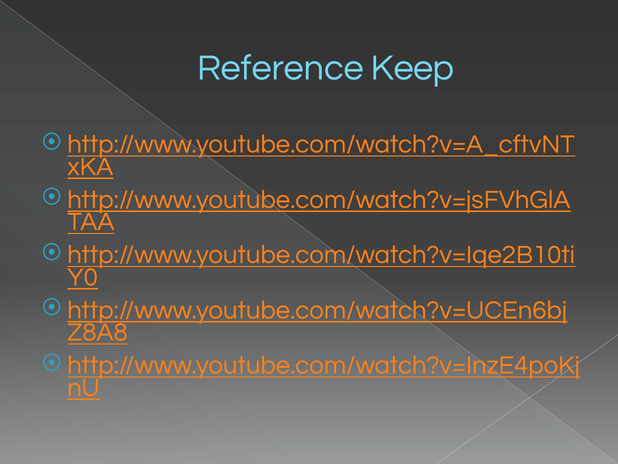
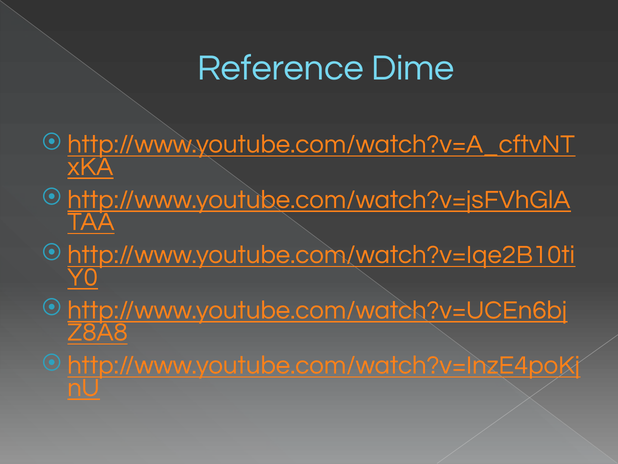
Keep: Keep -> Dime
